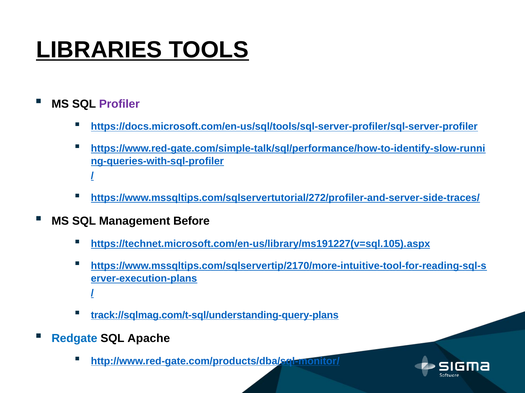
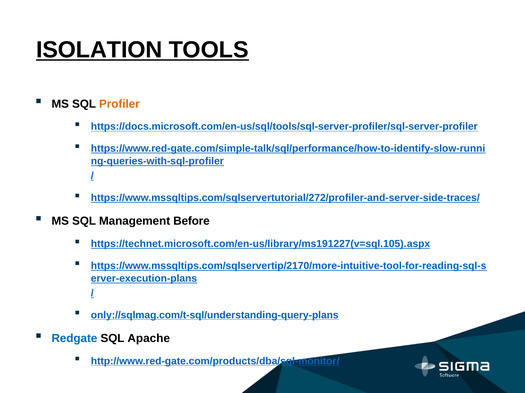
LIBRARIES: LIBRARIES -> ISOLATION
Profiler colour: purple -> orange
track://sqlmag.com/t-sql/understanding-query-plans: track://sqlmag.com/t-sql/understanding-query-plans -> only://sqlmag.com/t-sql/understanding-query-plans
